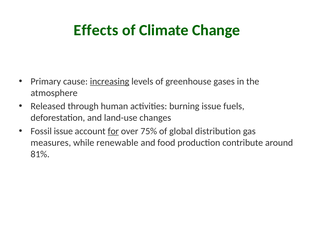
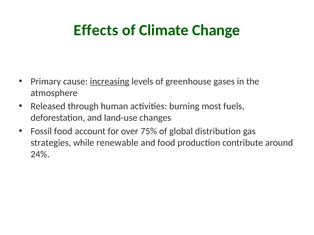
burning issue: issue -> most
Fossil issue: issue -> food
for underline: present -> none
measures: measures -> strategies
81%: 81% -> 24%
